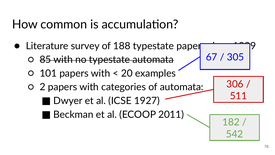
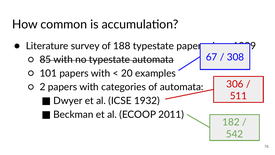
305: 305 -> 308
1927: 1927 -> 1932
